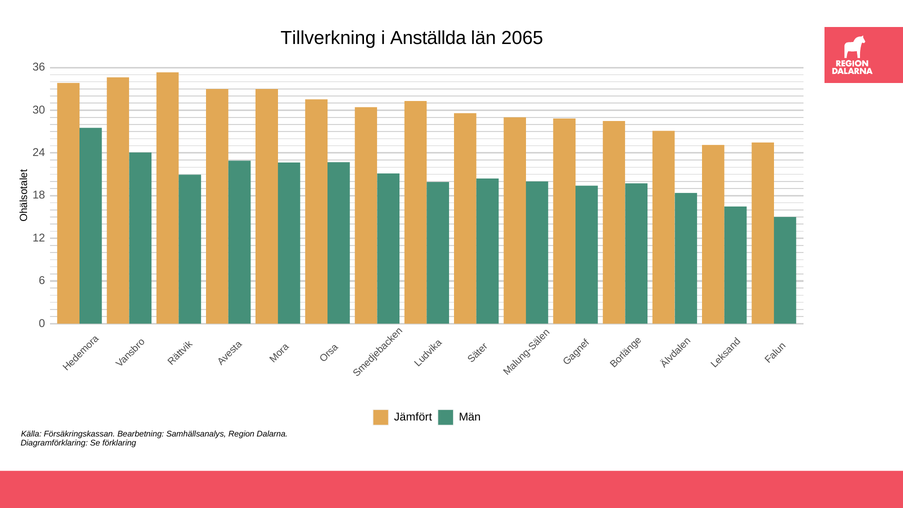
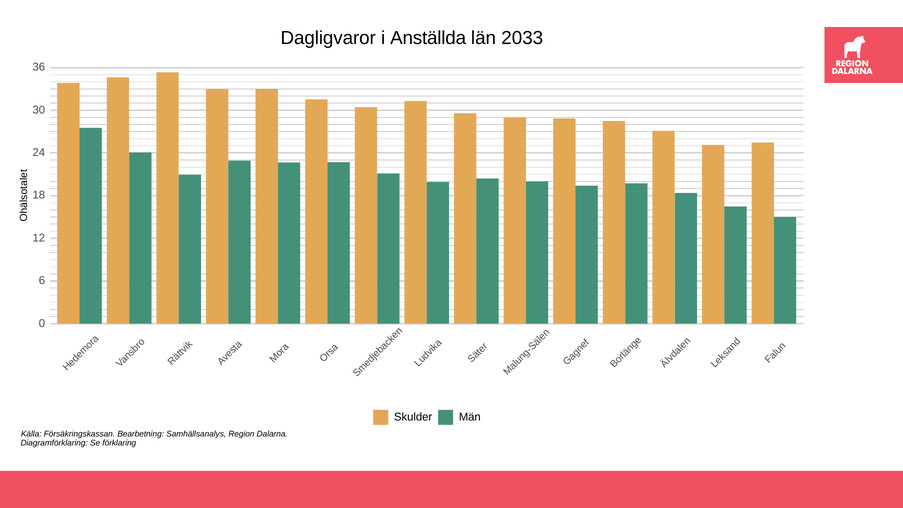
Tillverkning: Tillverkning -> Dagligvaror
2065: 2065 -> 2033
Jämfört: Jämfört -> Skulder
